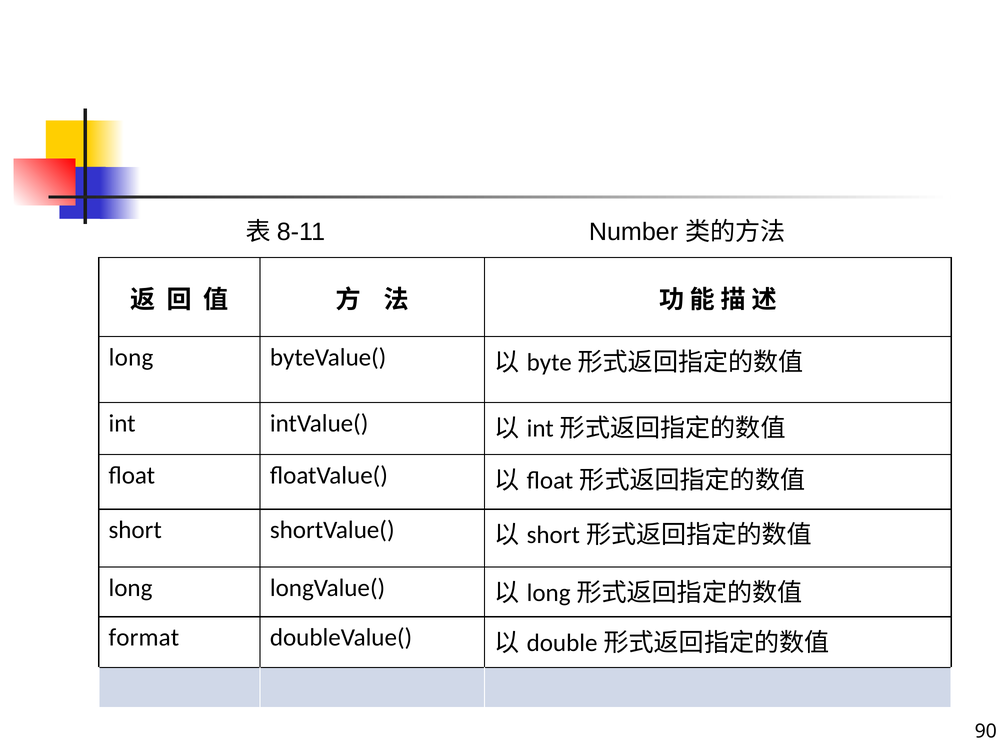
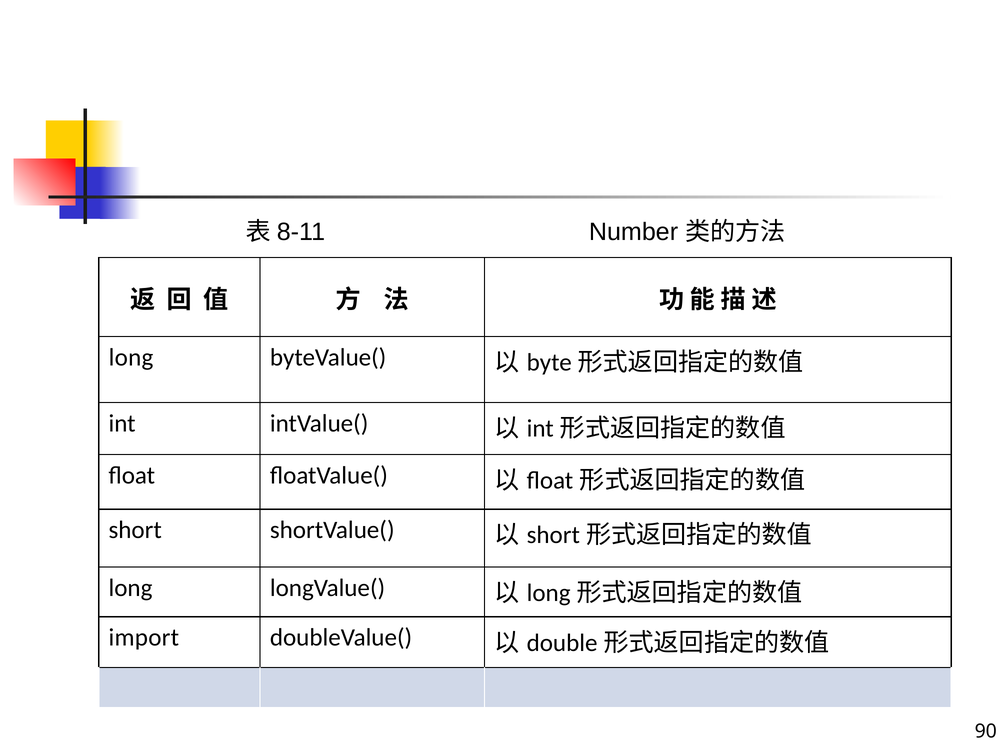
format: format -> import
